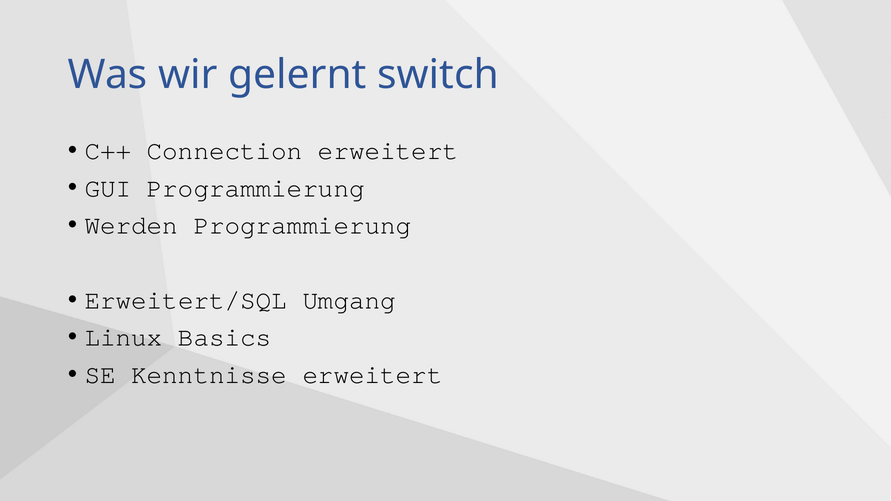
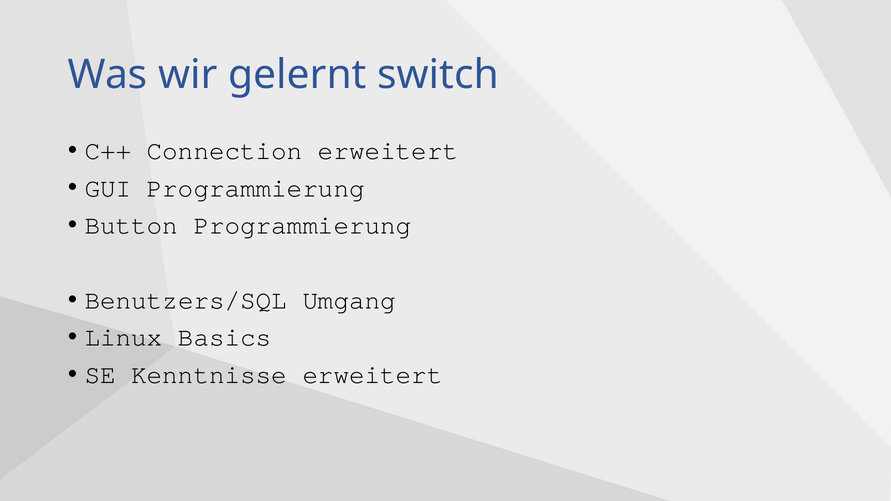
Werden: Werden -> Button
Erweitert/SQL: Erweitert/SQL -> Benutzers/SQL
